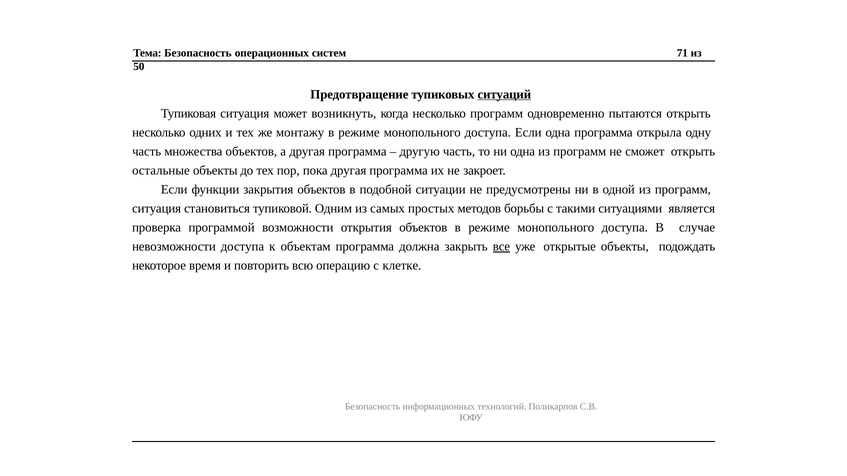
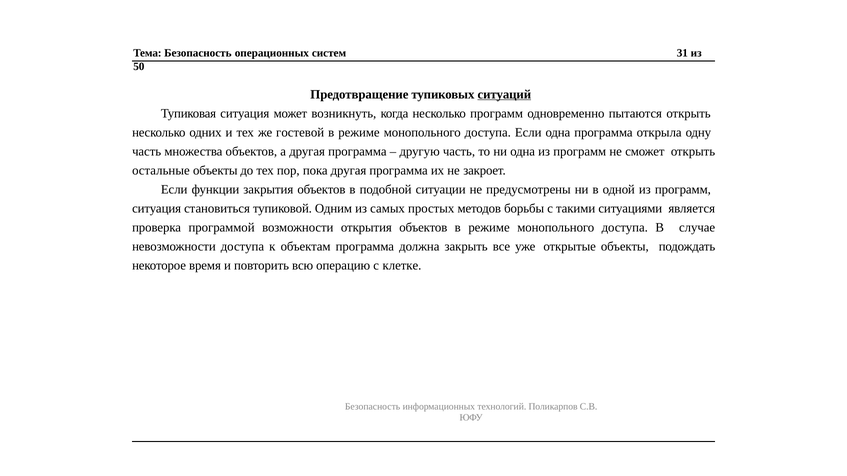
71: 71 -> 31
монтажу: монтажу -> гостевой
все underline: present -> none
